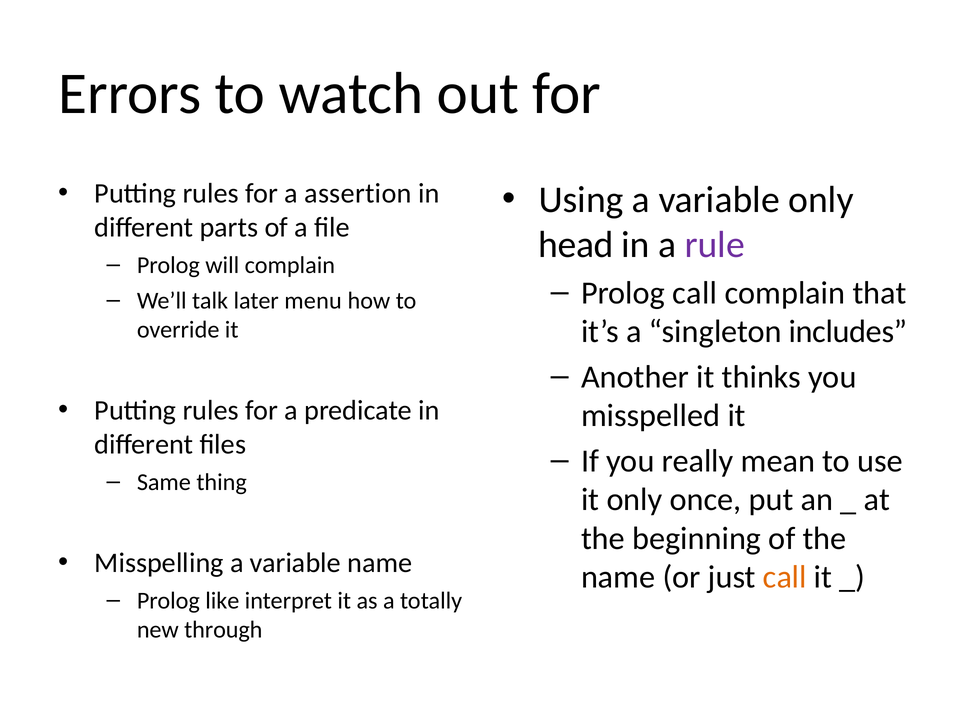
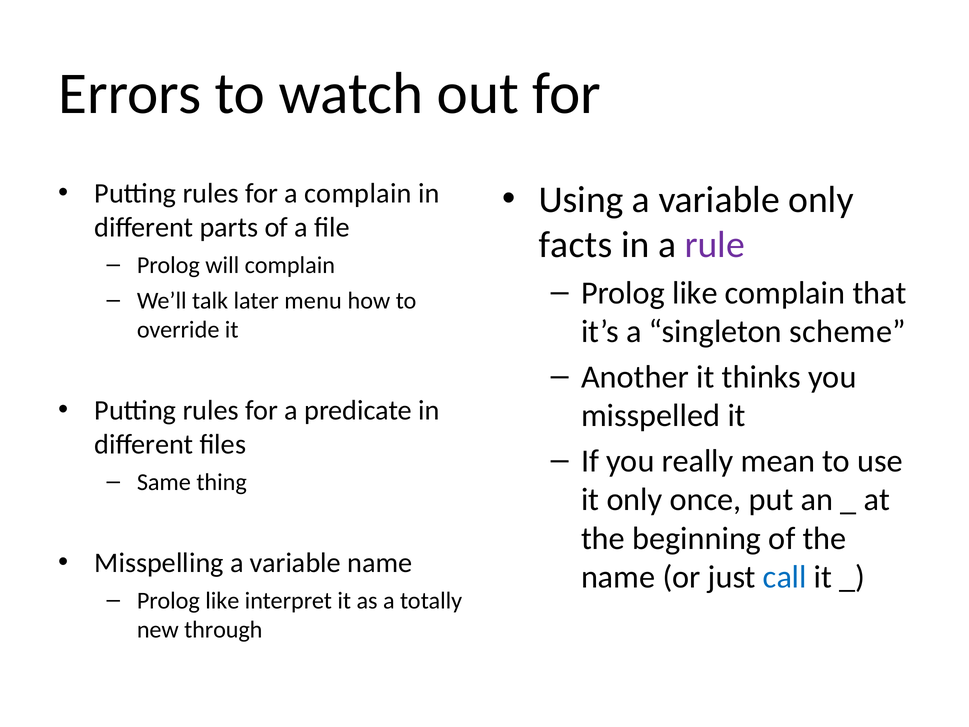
a assertion: assertion -> complain
head: head -> facts
call at (695, 293): call -> like
includes: includes -> scheme
call at (785, 577) colour: orange -> blue
